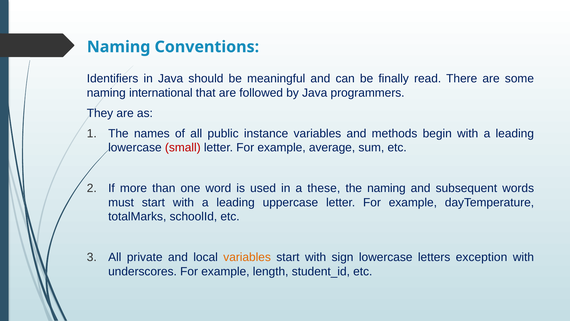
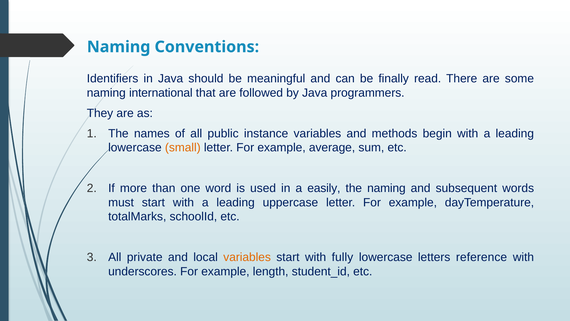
small colour: red -> orange
these: these -> easily
sign: sign -> fully
exception: exception -> reference
